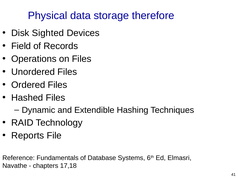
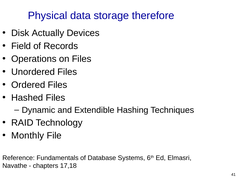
Sighted: Sighted -> Actually
Reports: Reports -> Monthly
